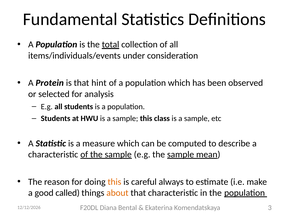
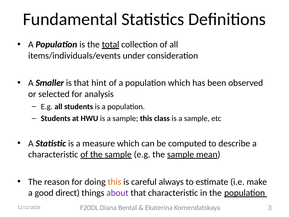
Protein: Protein -> Smaller
called: called -> direct
about colour: orange -> purple
